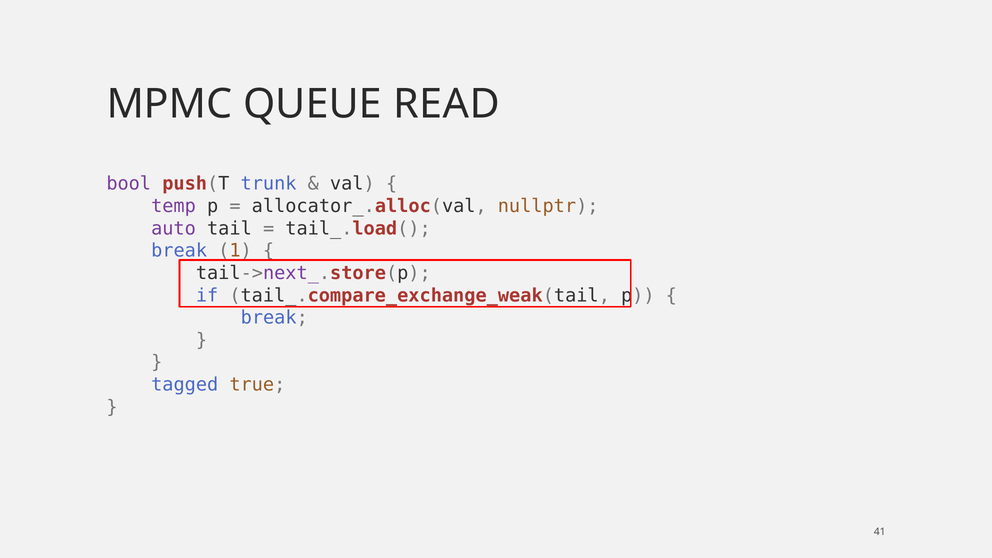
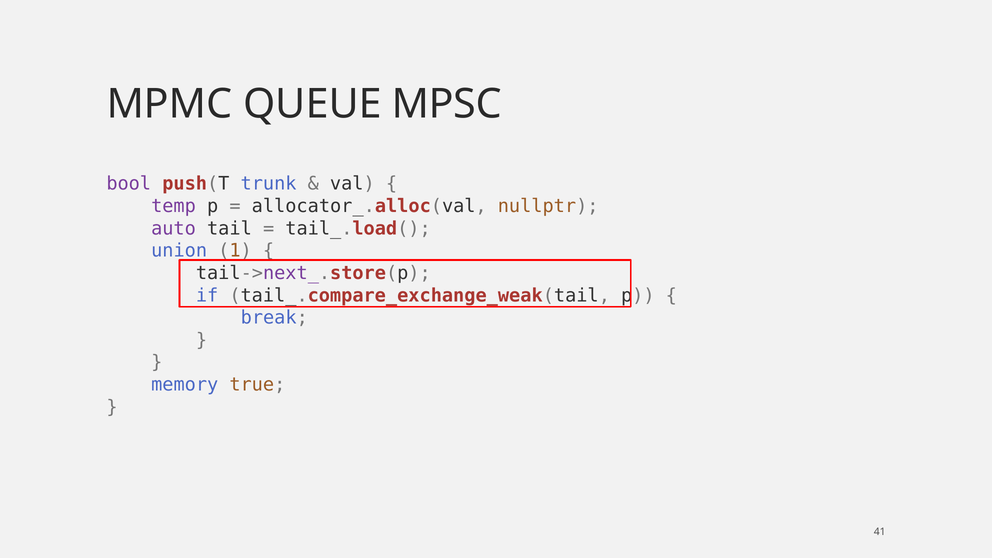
READ: READ -> MPSC
break at (179, 251): break -> union
tagged: tagged -> memory
